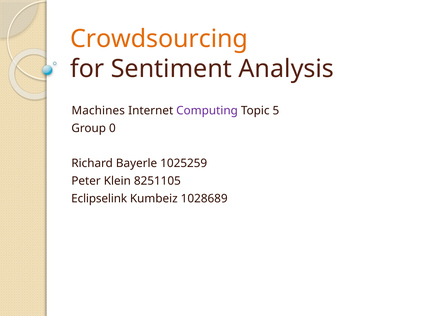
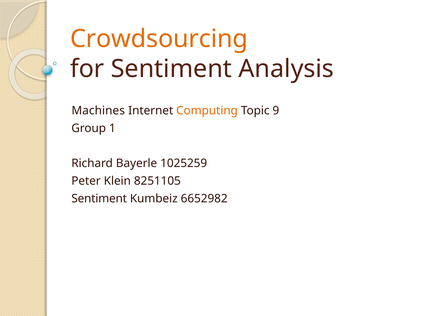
Computing colour: purple -> orange
5: 5 -> 9
0: 0 -> 1
Eclipselink at (99, 198): Eclipselink -> Sentiment
1028689: 1028689 -> 6652982
